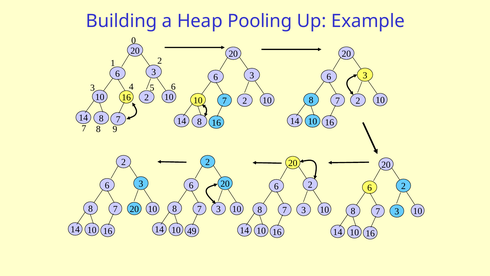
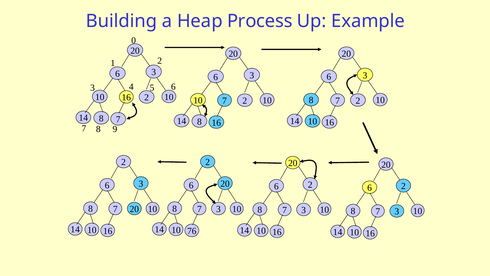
Pooling: Pooling -> Process
49: 49 -> 76
